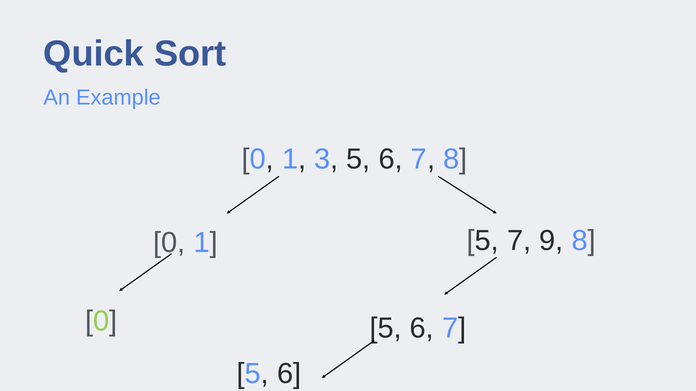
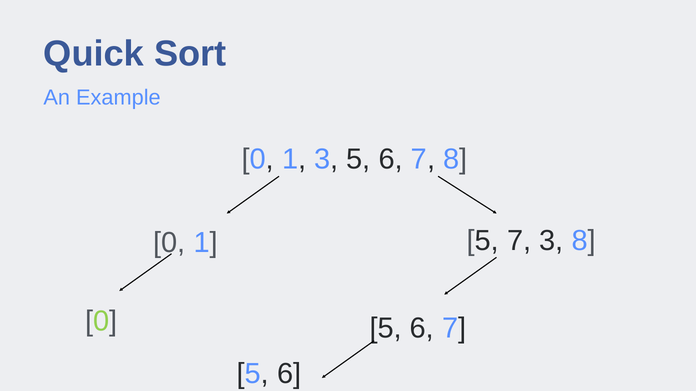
7 9: 9 -> 3
